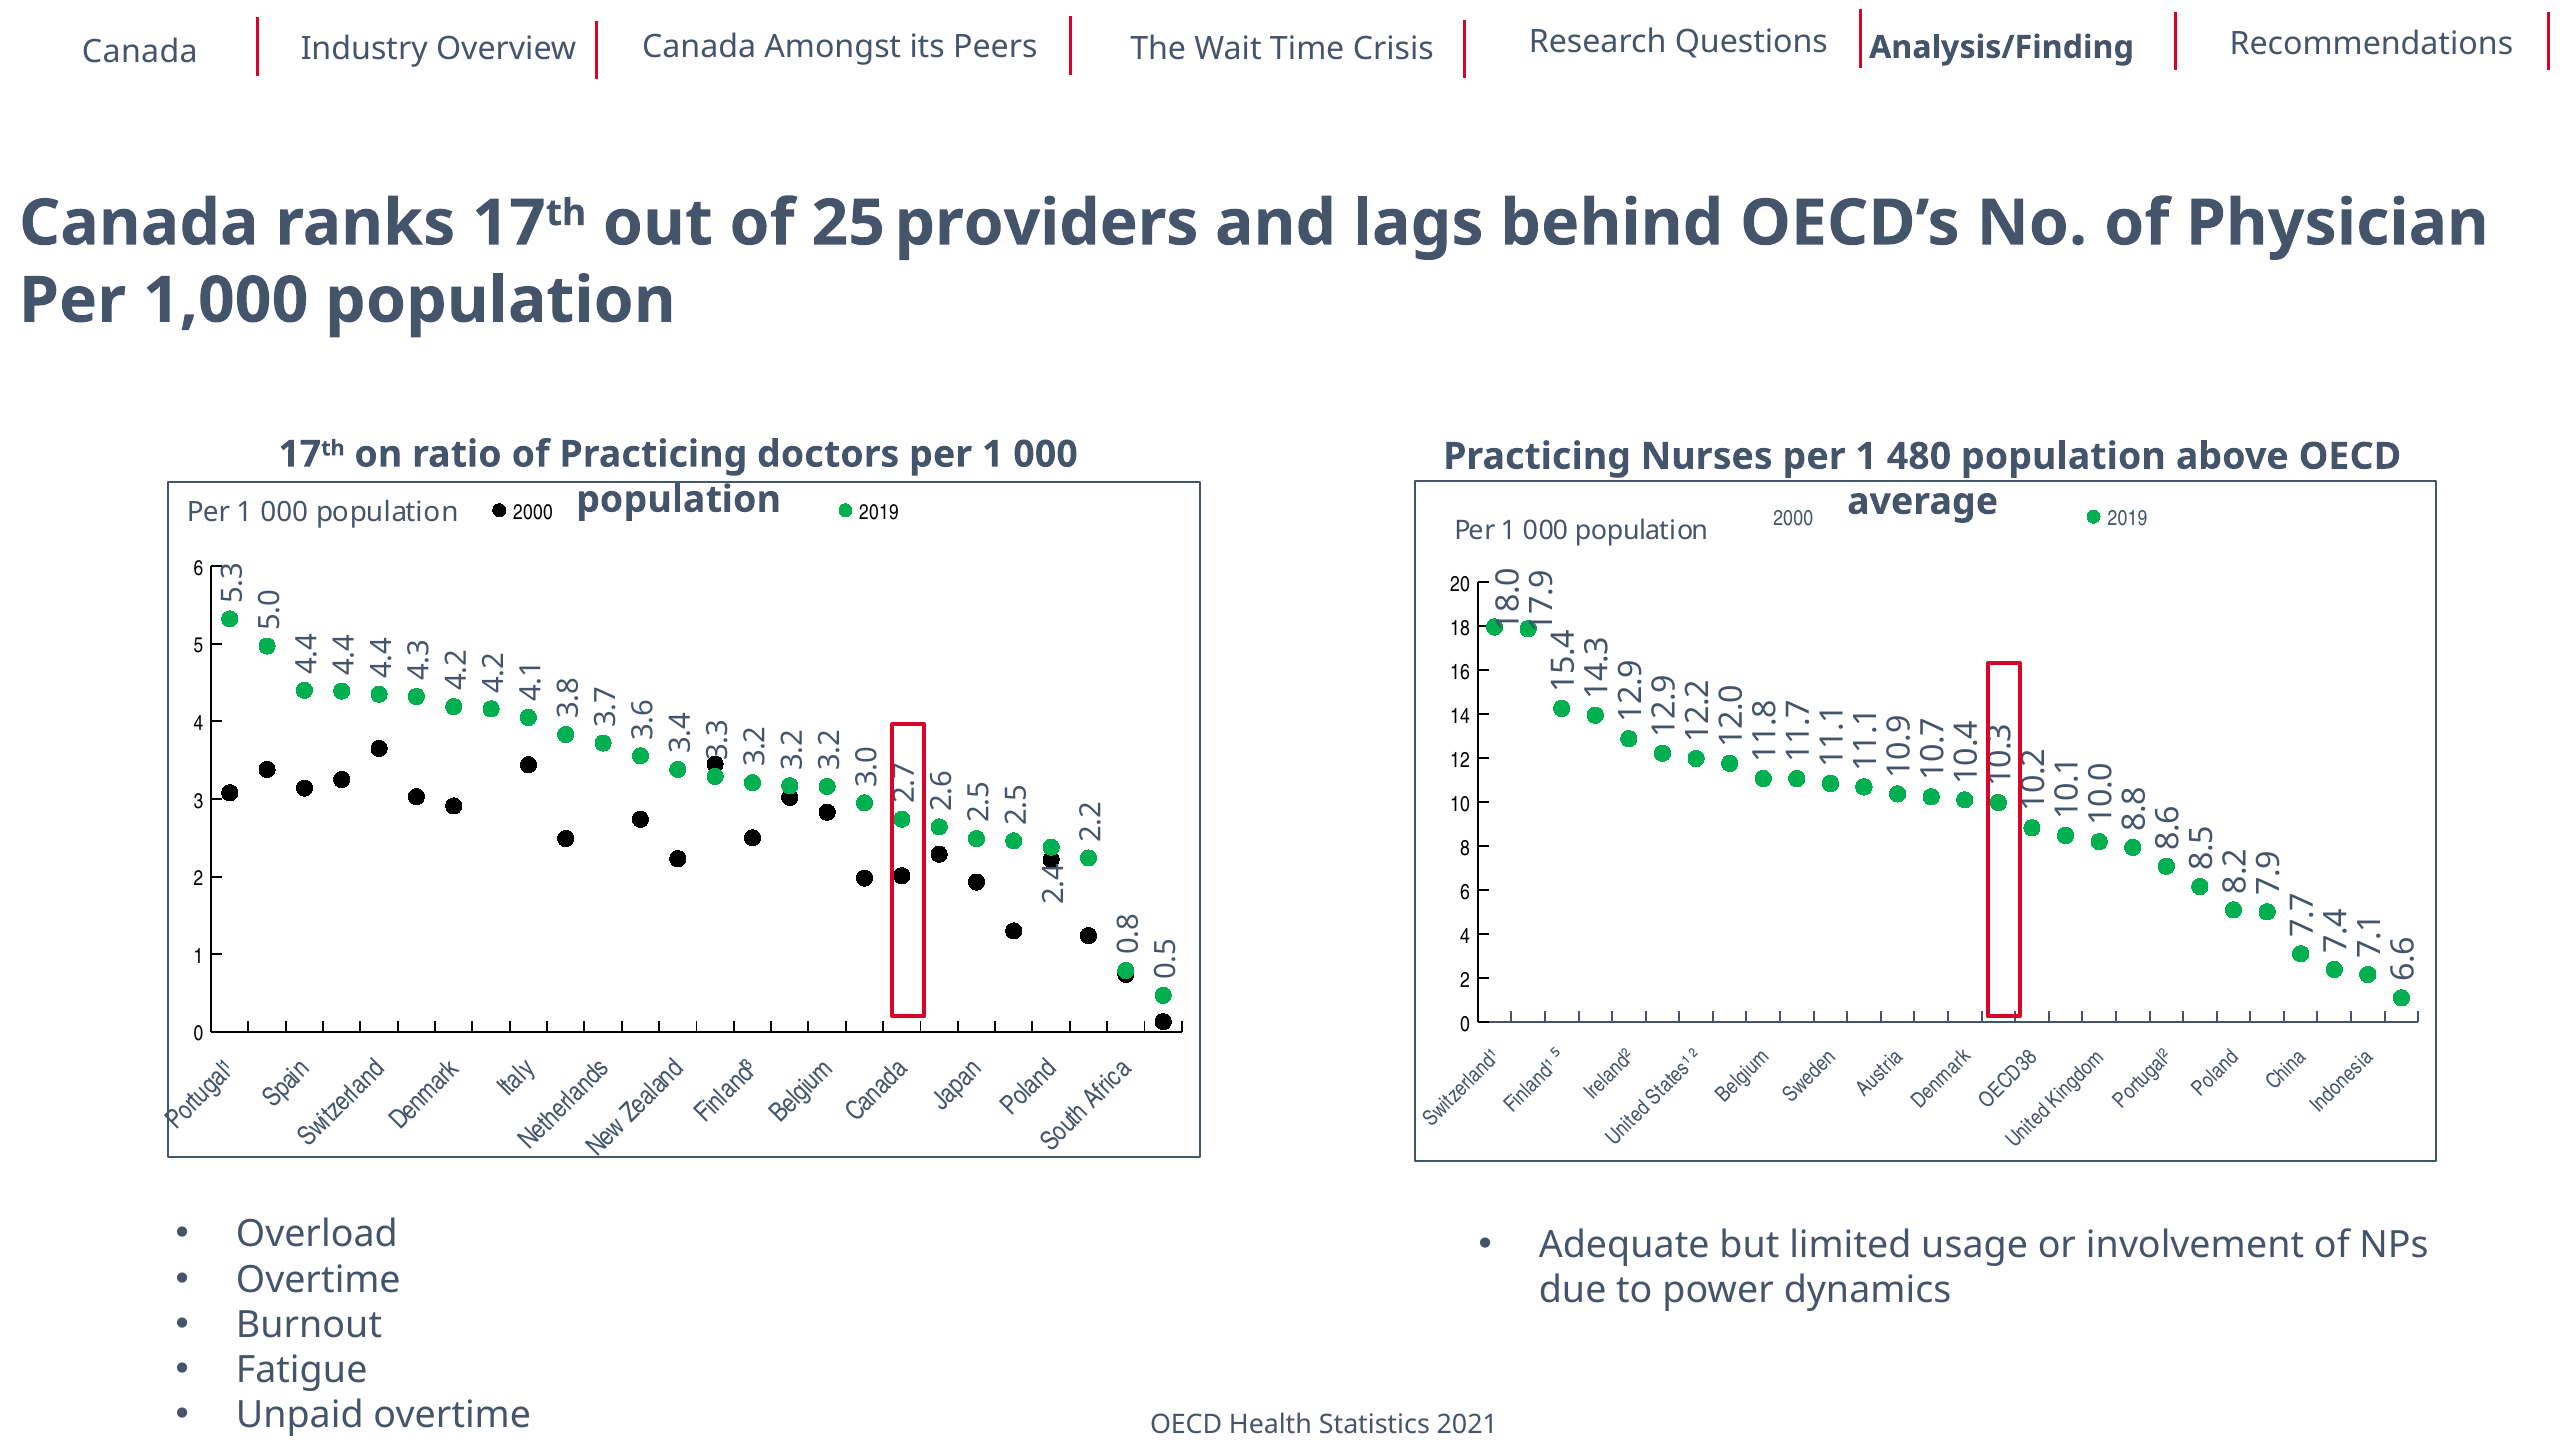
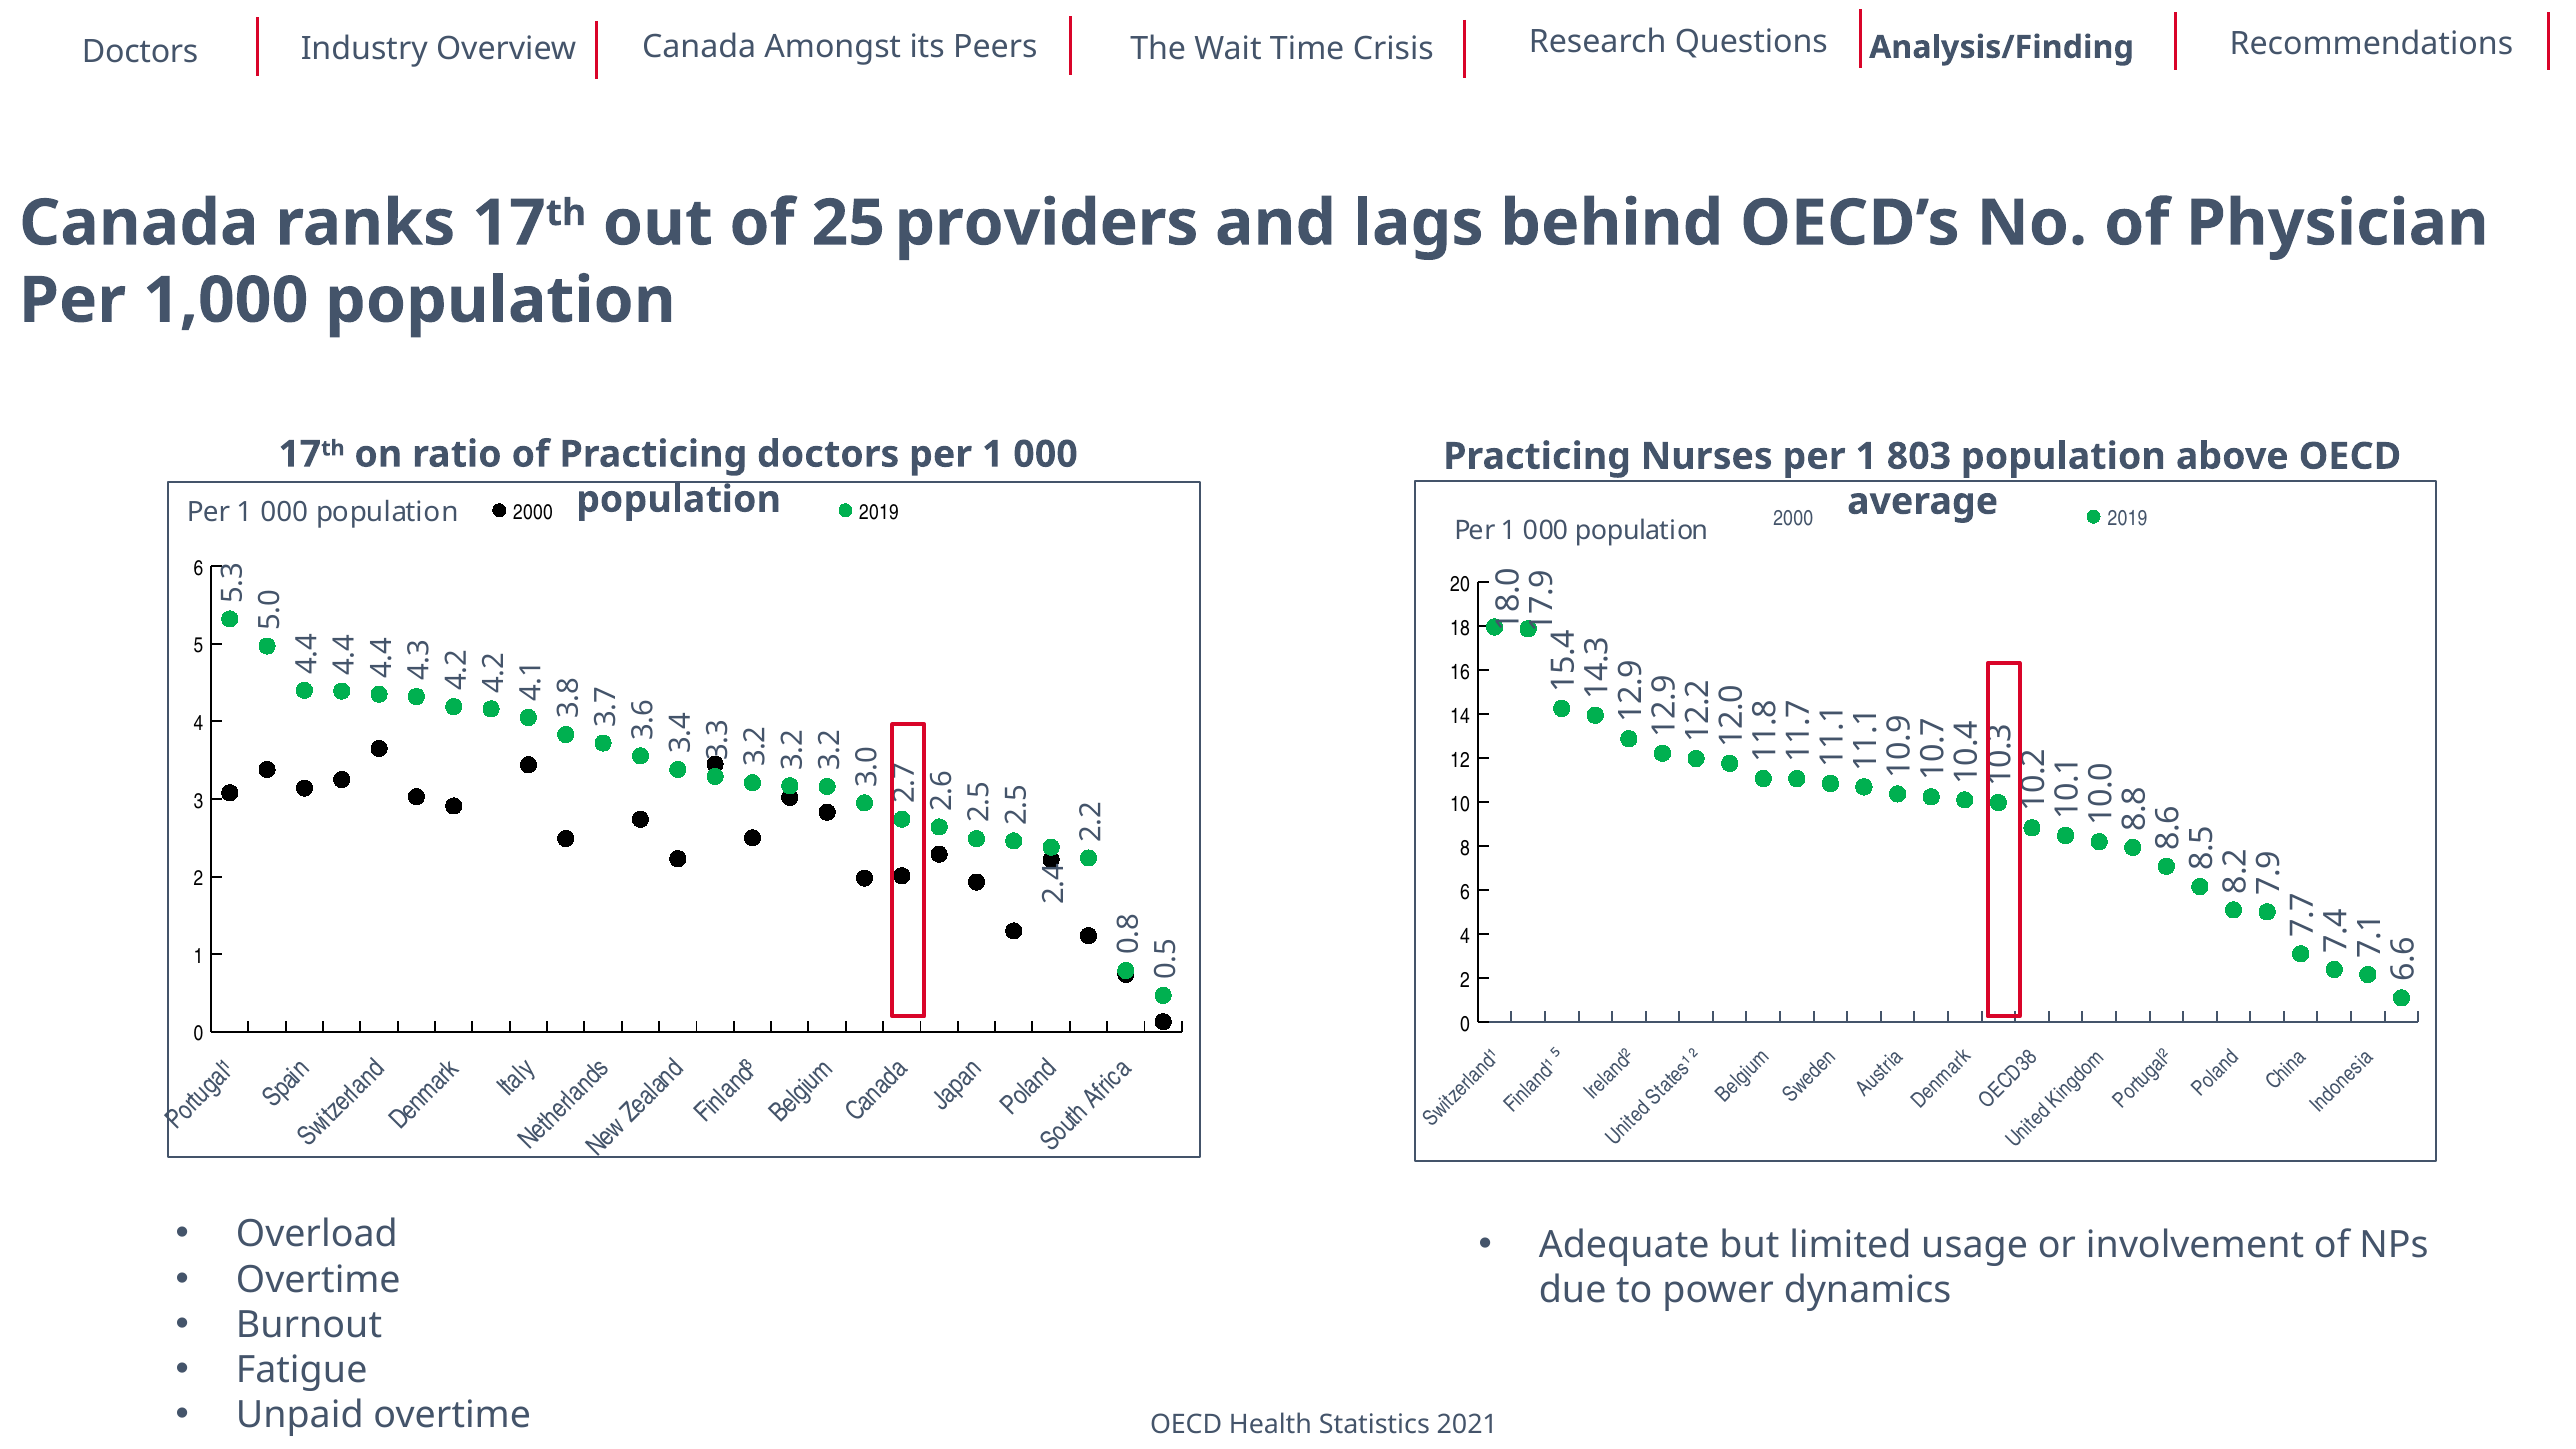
Canada at (140, 52): Canada -> Doctors
480: 480 -> 803
